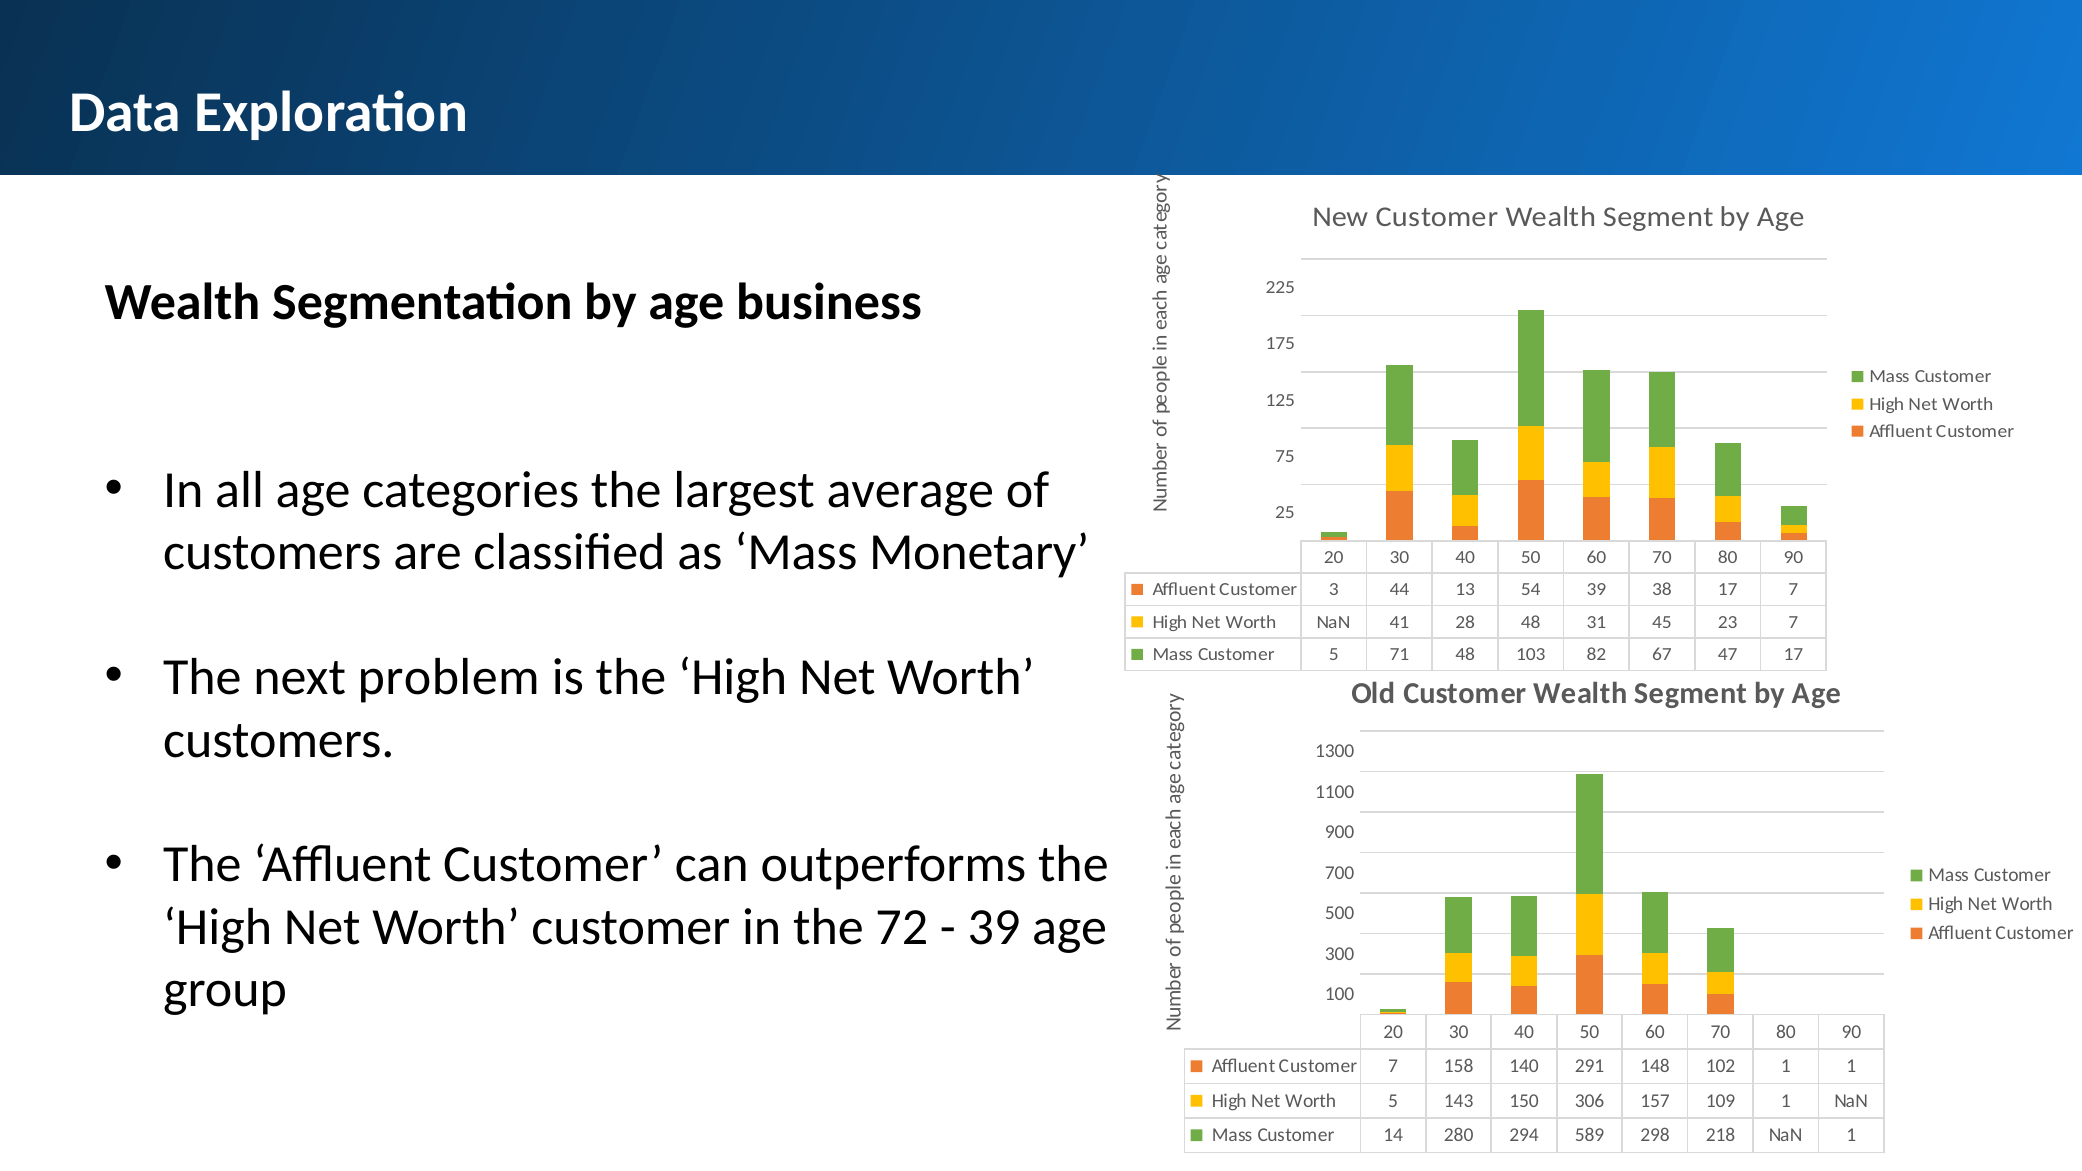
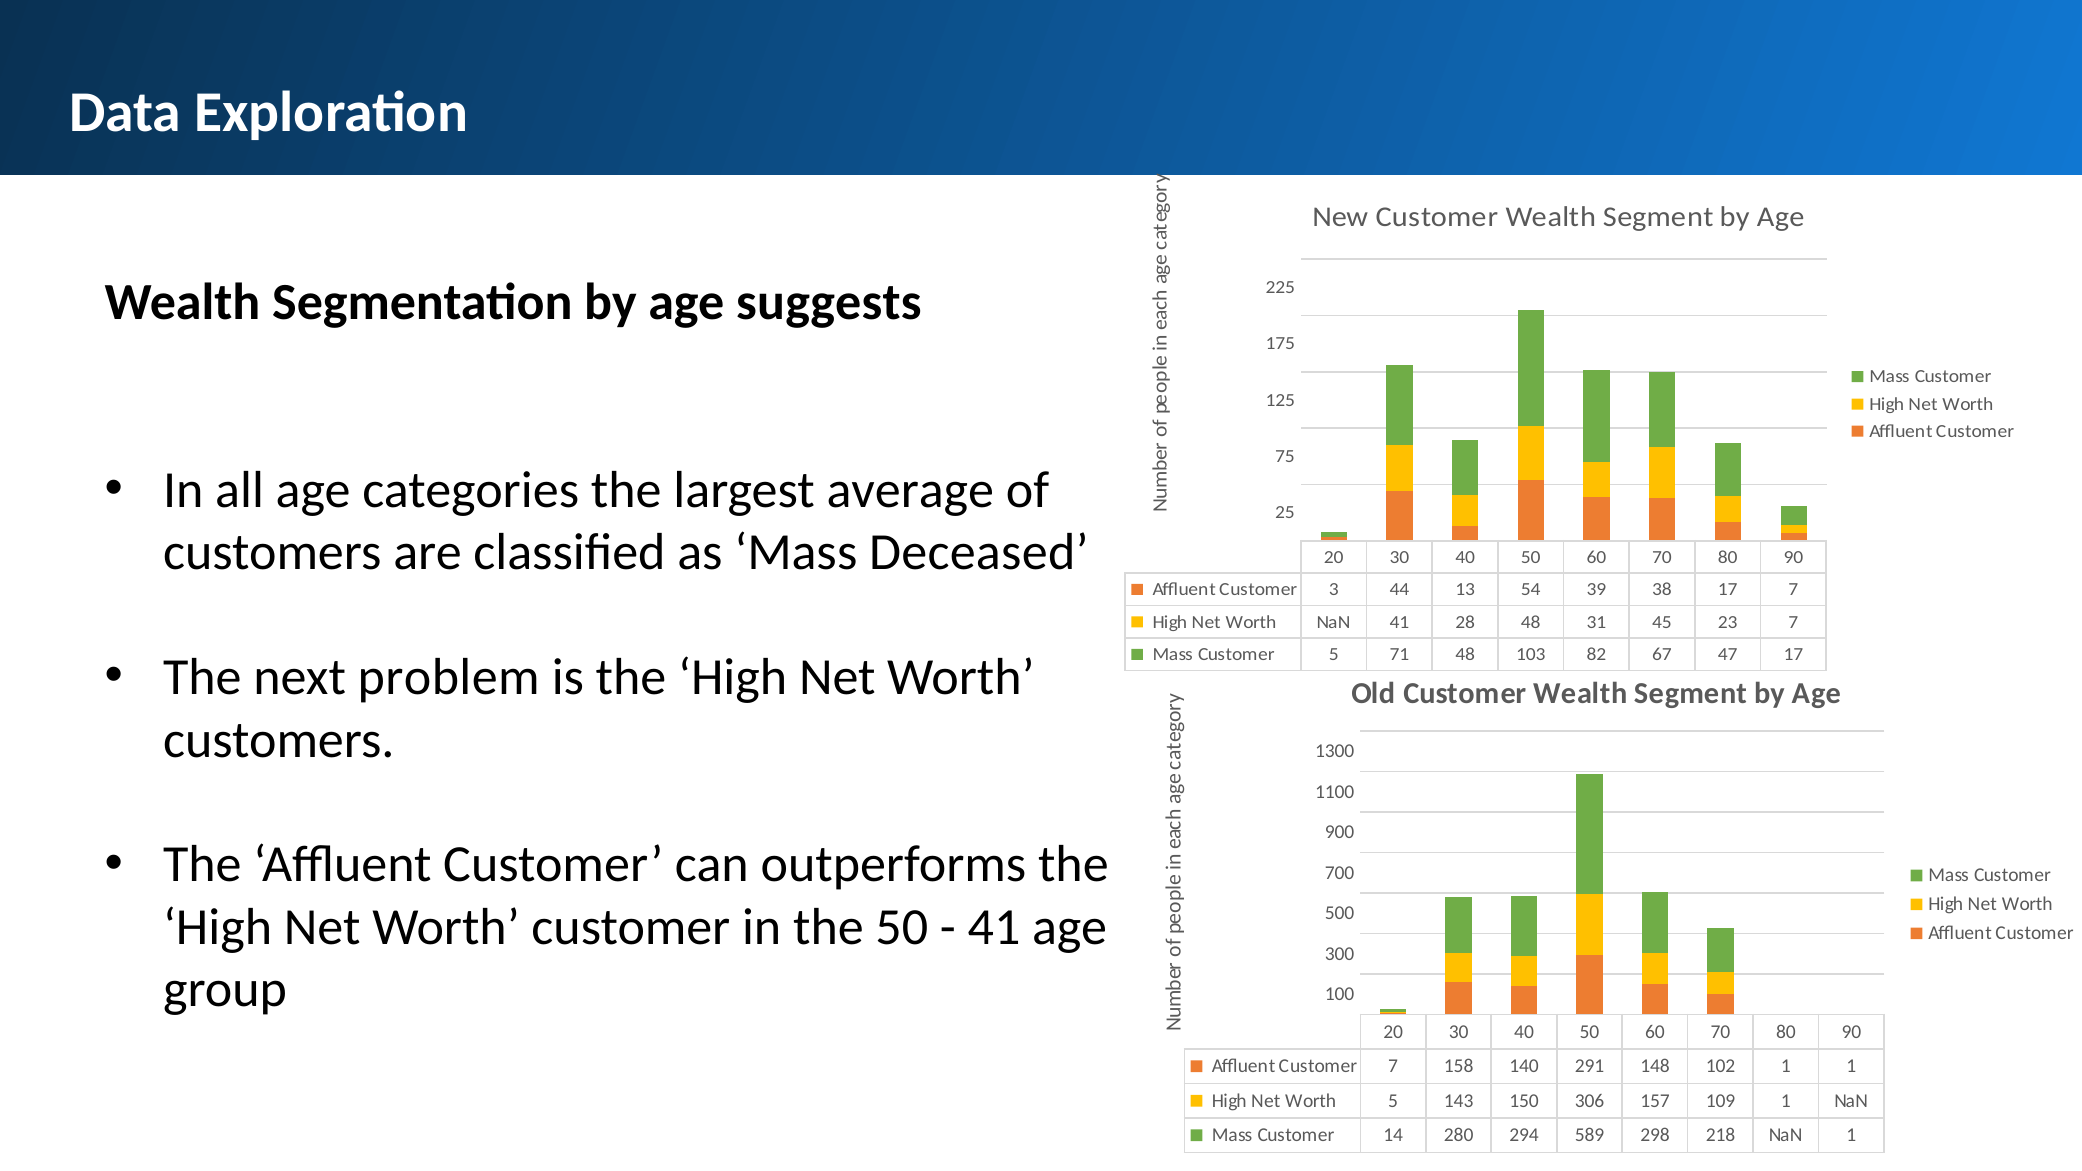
business: business -> suggests
Monetary: Monetary -> Deceased
the 72: 72 -> 50
39 at (994, 927): 39 -> 41
